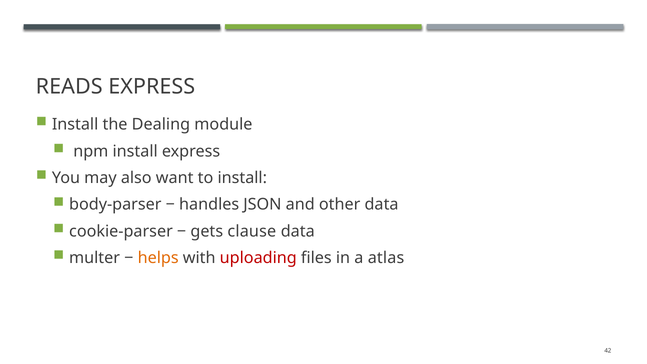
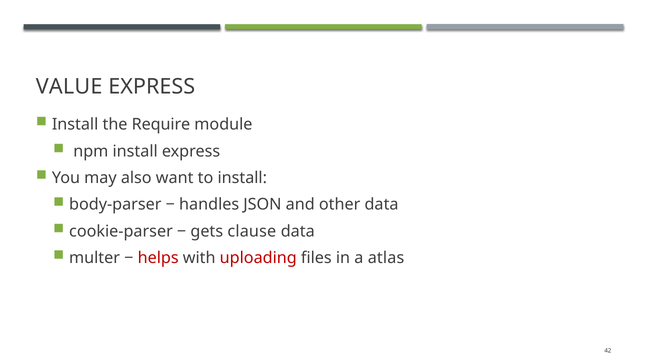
READS: READS -> VALUE
Dealing: Dealing -> Require
helps colour: orange -> red
